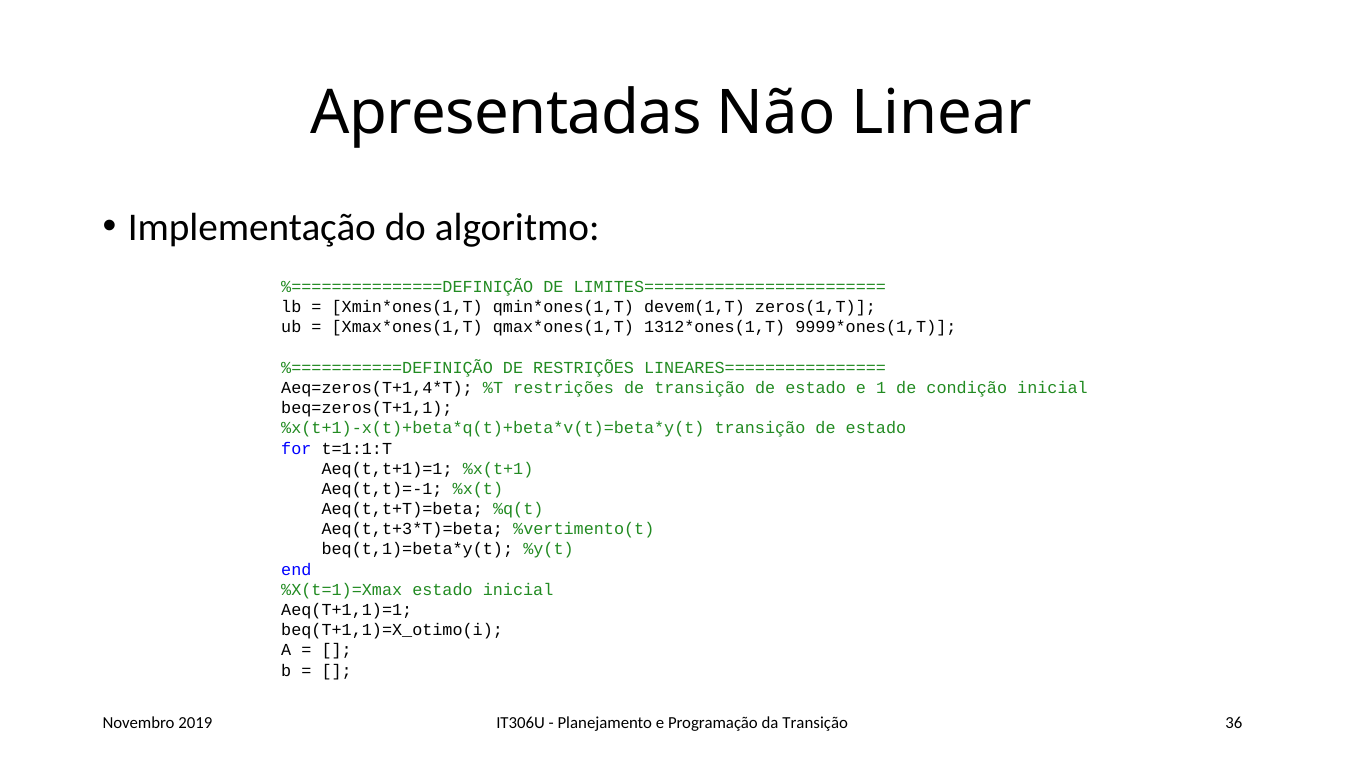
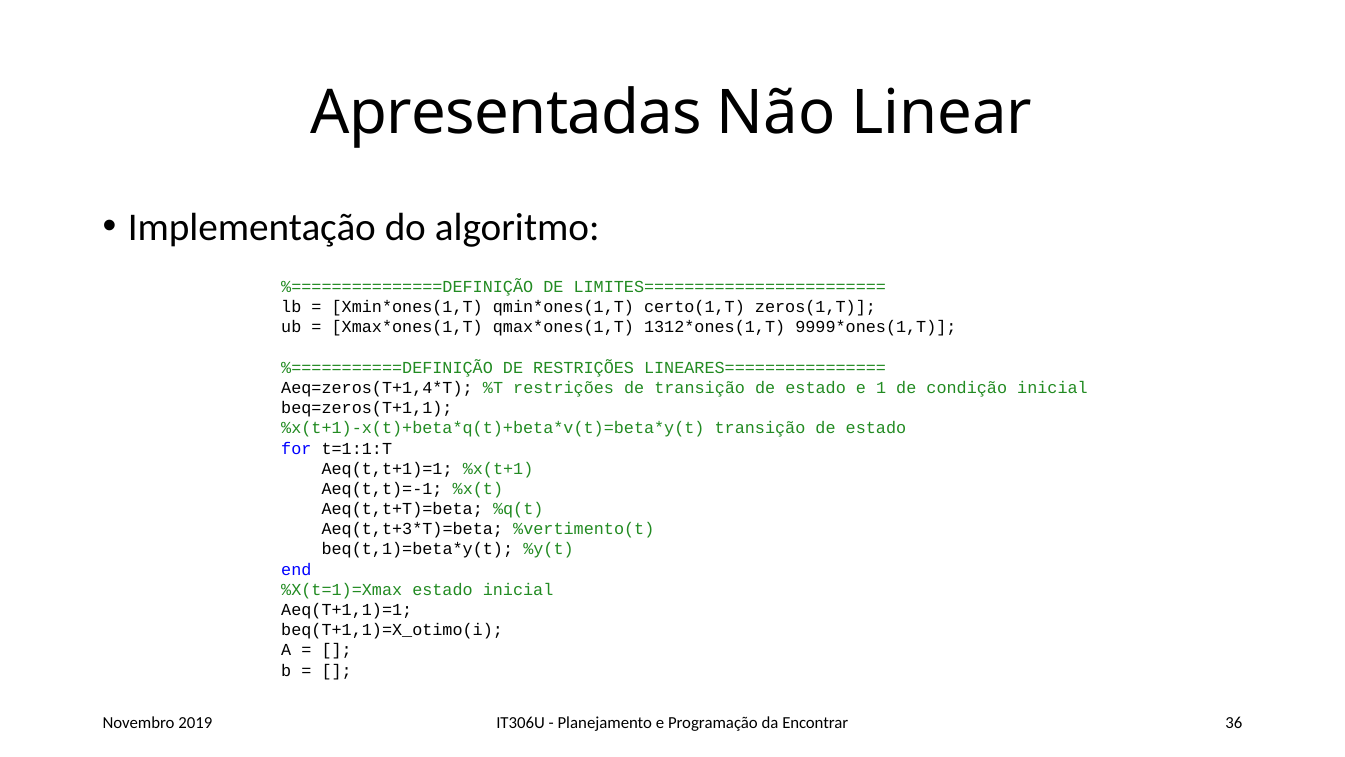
devem(1,T: devem(1,T -> certo(1,T
da Transição: Transição -> Encontrar
